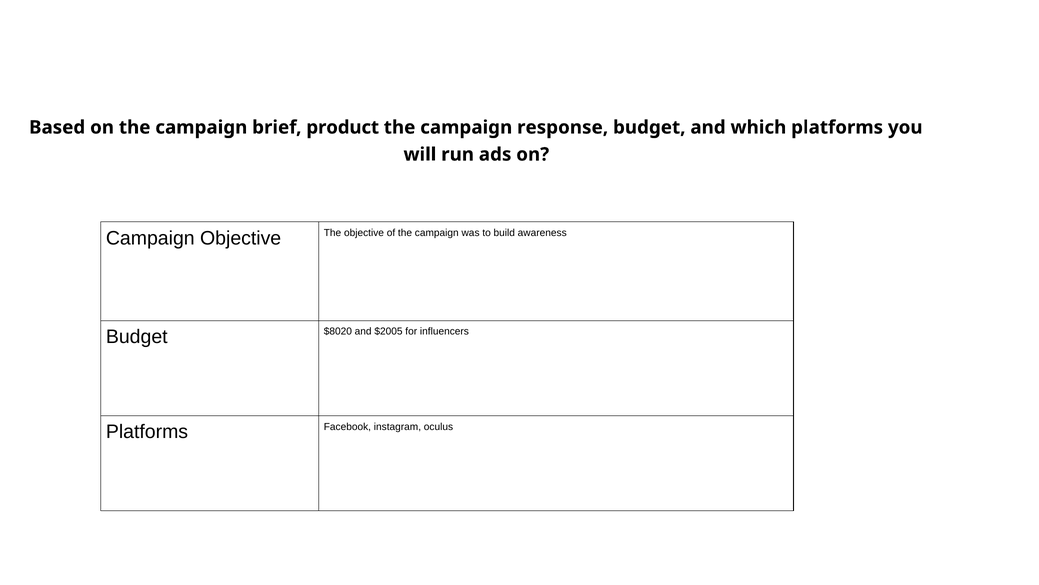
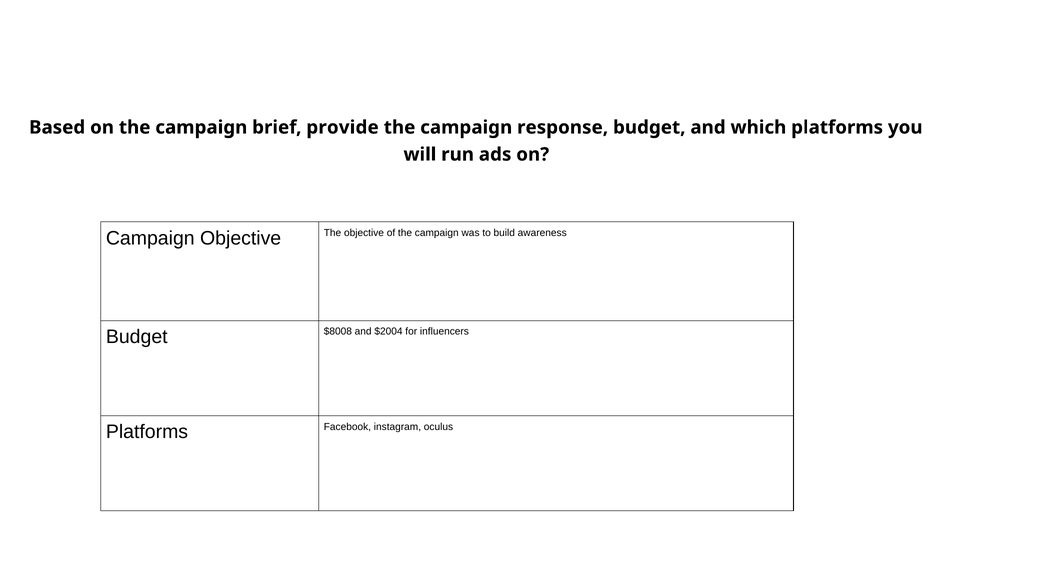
product: product -> provide
$8020: $8020 -> $8008
$2005: $2005 -> $2004
